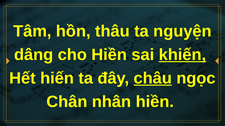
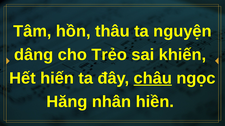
cho Hiền: Hiền -> Trẻo
khiến underline: present -> none
Chân: Chân -> Hăng
